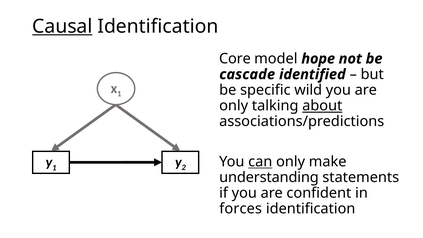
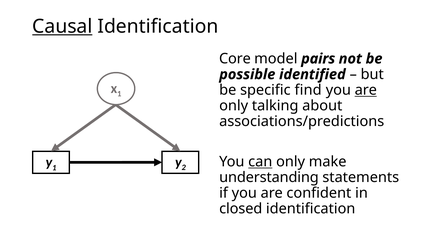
hope: hope -> pairs
cascade: cascade -> possible
wild: wild -> find
are at (366, 90) underline: none -> present
about underline: present -> none
forces: forces -> closed
